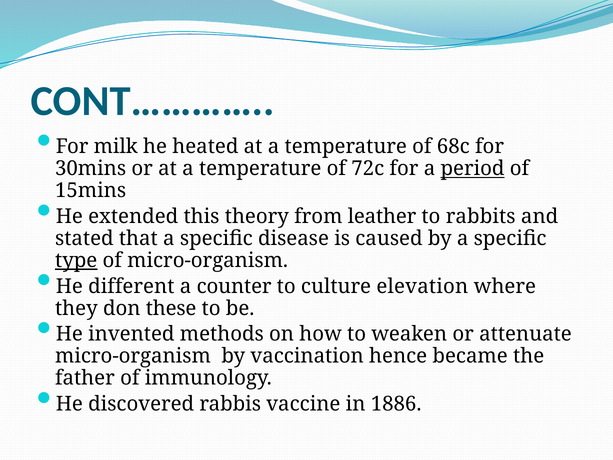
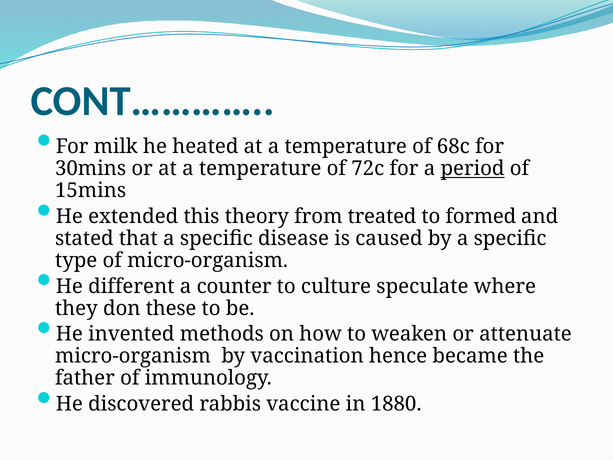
leather: leather -> treated
rabbits: rabbits -> formed
type underline: present -> none
elevation: elevation -> speculate
1886: 1886 -> 1880
